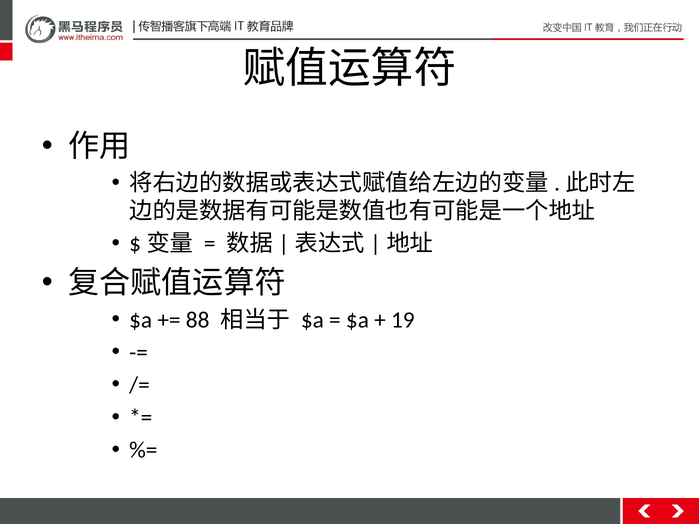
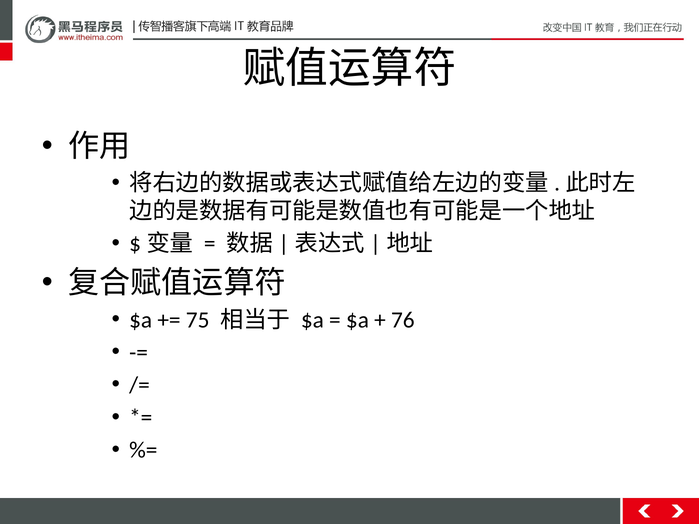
88: 88 -> 75
19: 19 -> 76
